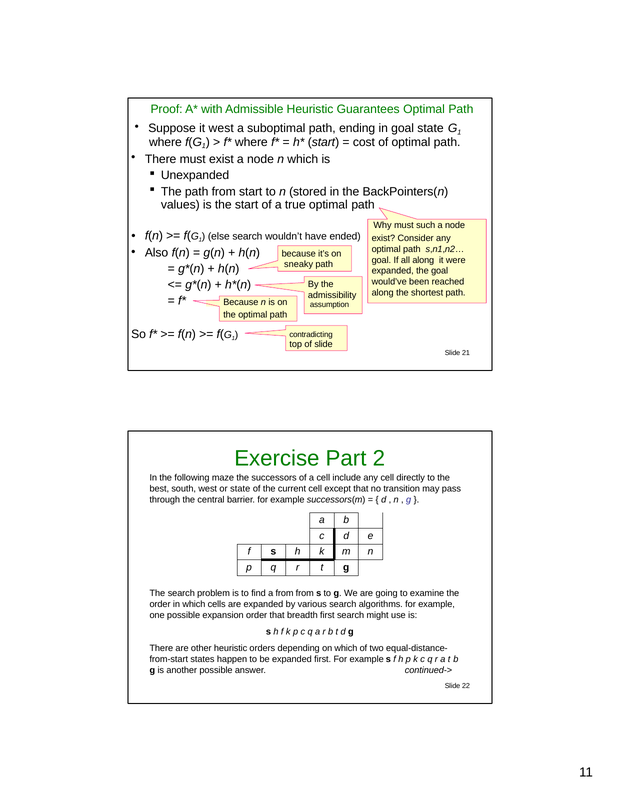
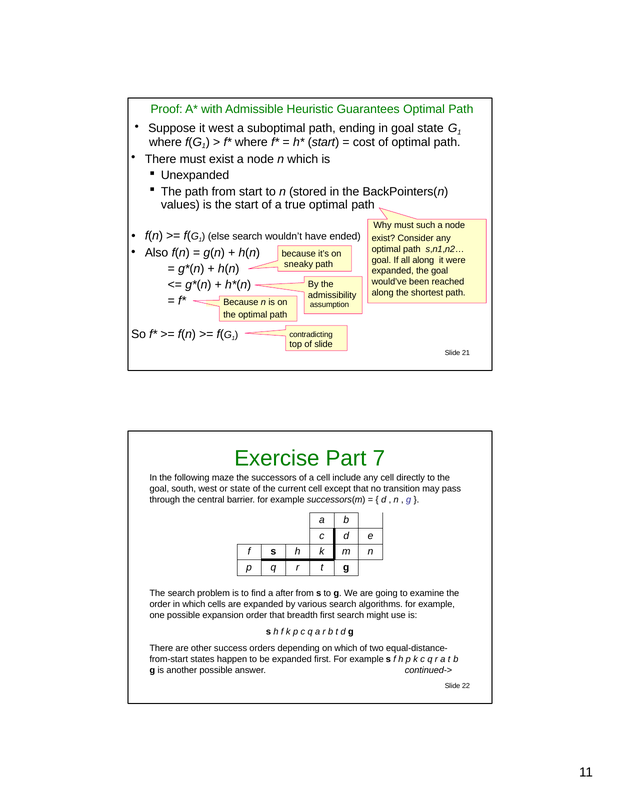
2: 2 -> 7
best at (159, 489): best -> goal
a from: from -> after
other heuristic: heuristic -> success
